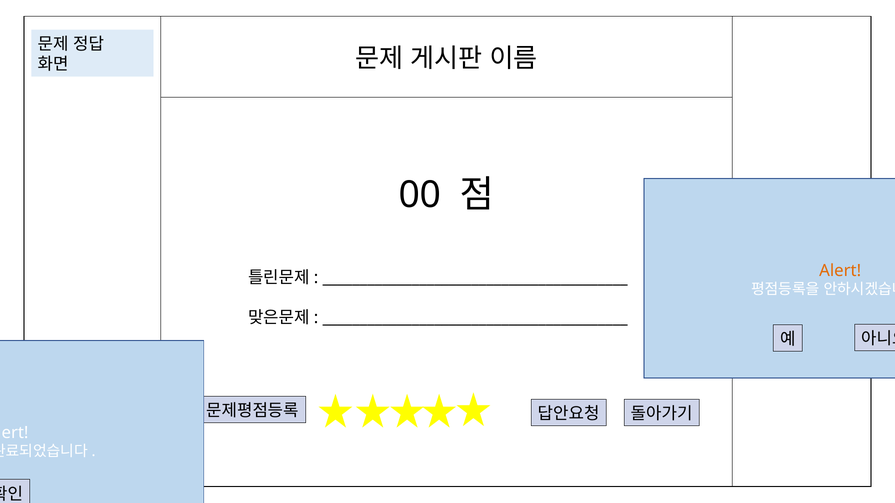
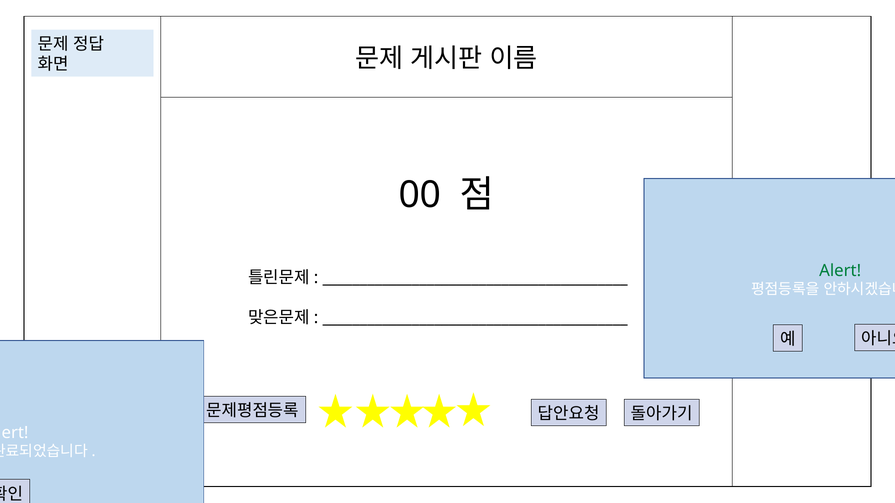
Alert at (840, 271) colour: orange -> green
